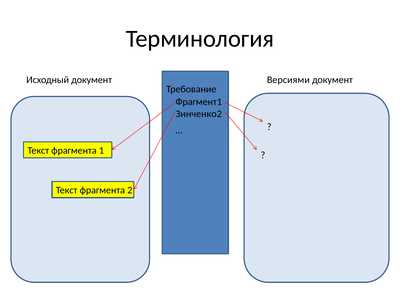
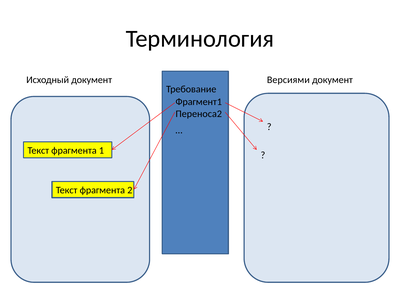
Зинченко2: Зинченко2 -> Переноса2
